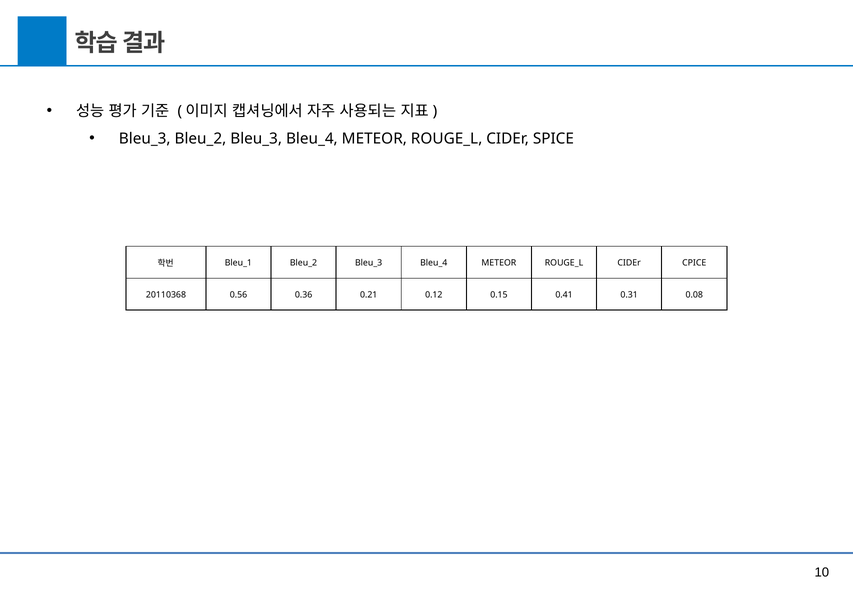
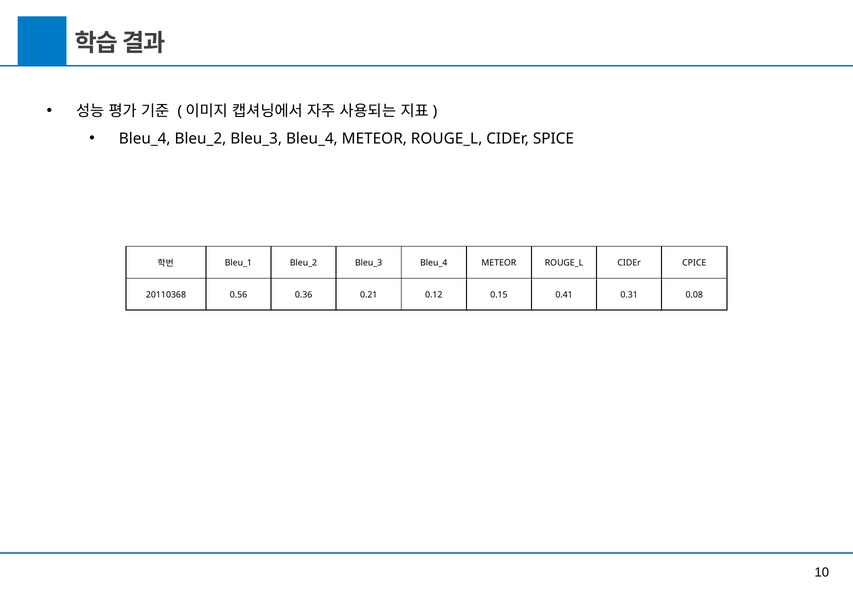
Bleu_3 at (145, 138): Bleu_3 -> Bleu_4
